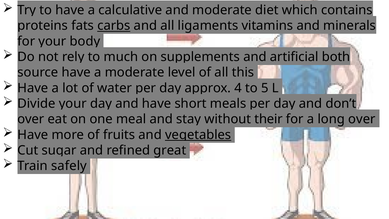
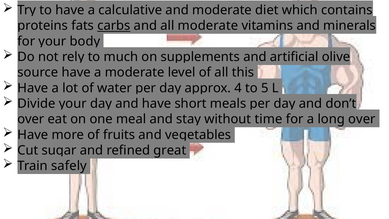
all ligaments: ligaments -> moderate
both: both -> olive
their: their -> time
vegetables underline: present -> none
